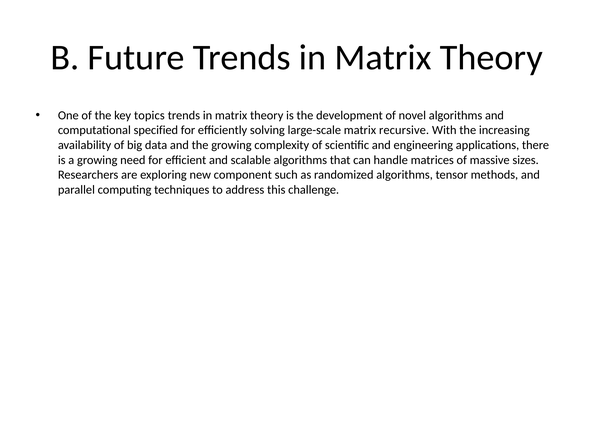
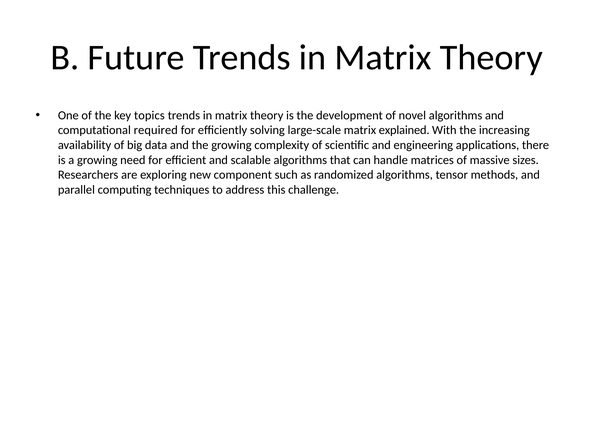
specified: specified -> required
recursive: recursive -> explained
